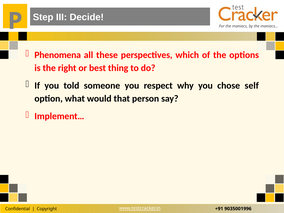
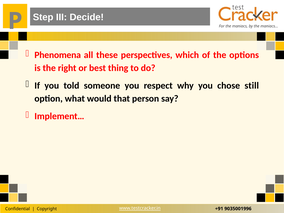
self: self -> still
